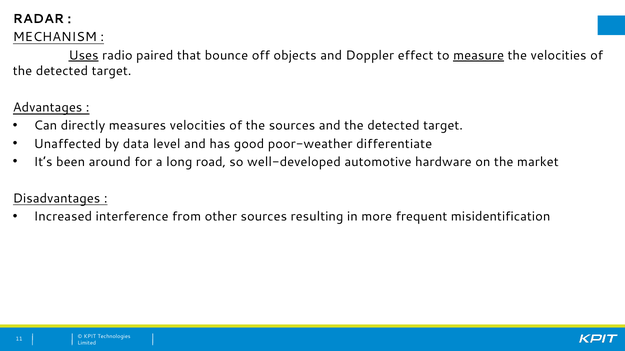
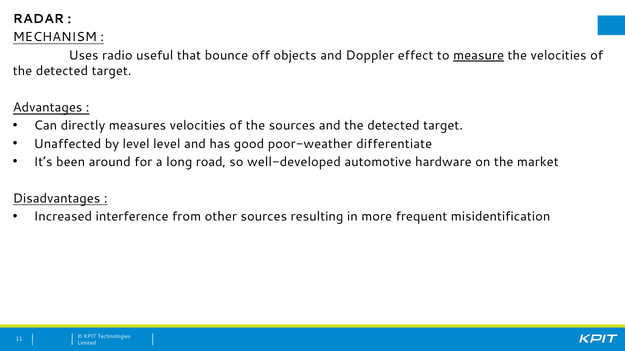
Uses underline: present -> none
paired: paired -> useful
by data: data -> level
